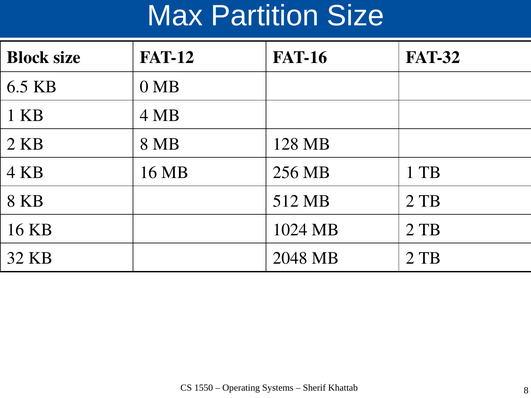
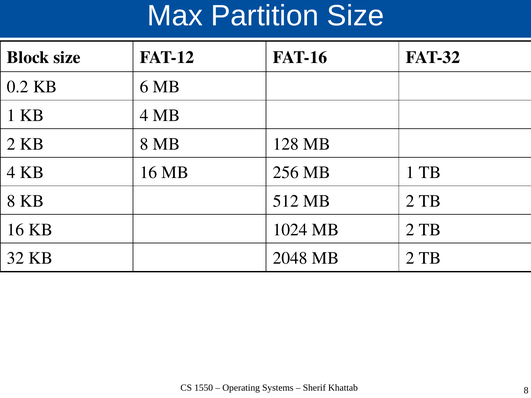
6.5: 6.5 -> 0.2
0: 0 -> 6
